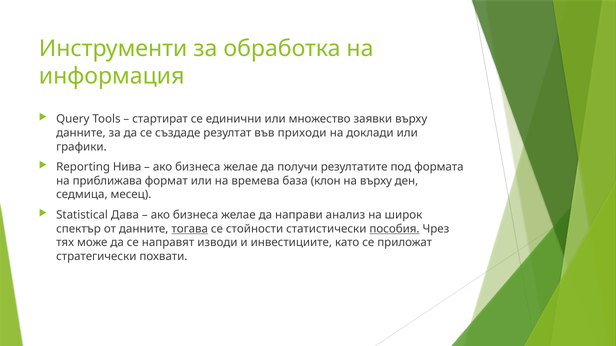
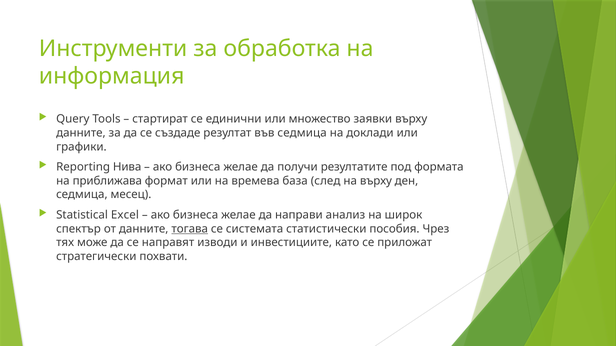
във приходи: приходи -> седмица
клон: клон -> след
Дава: Дава -> Excel
стойности: стойности -> системата
пособия underline: present -> none
